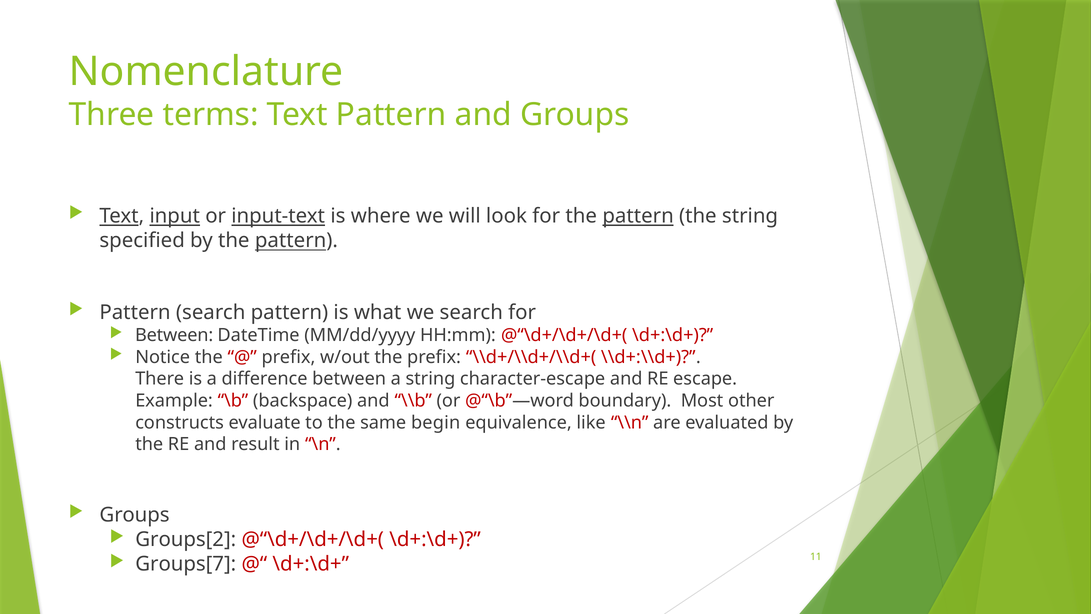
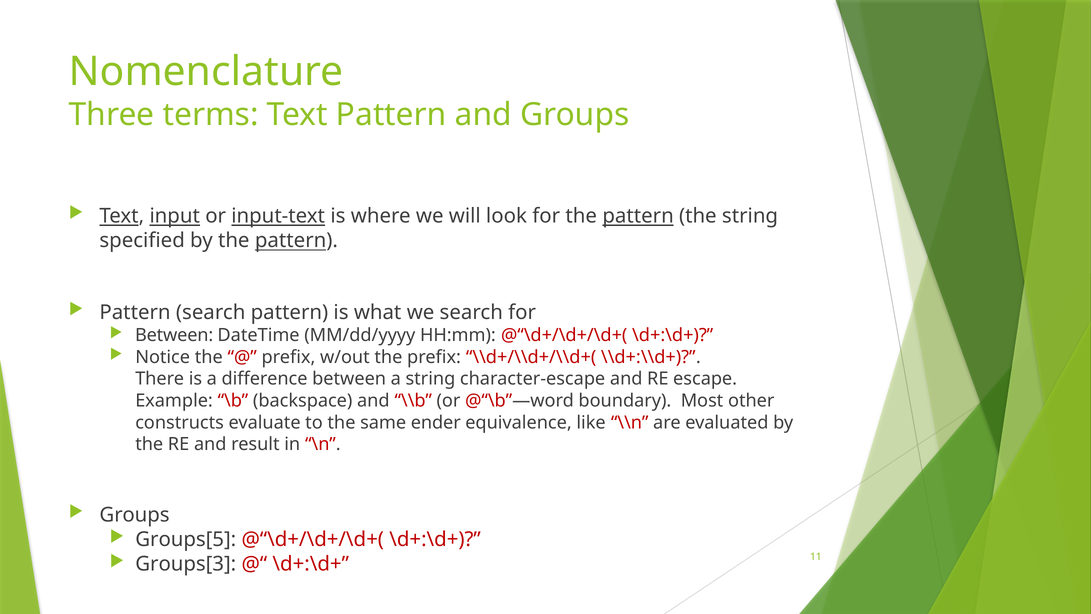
begin: begin -> ender
Groups[2: Groups[2 -> Groups[5
Groups[7: Groups[7 -> Groups[3
